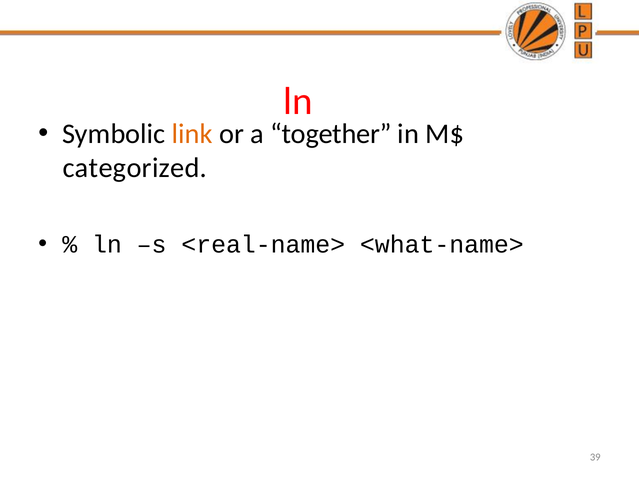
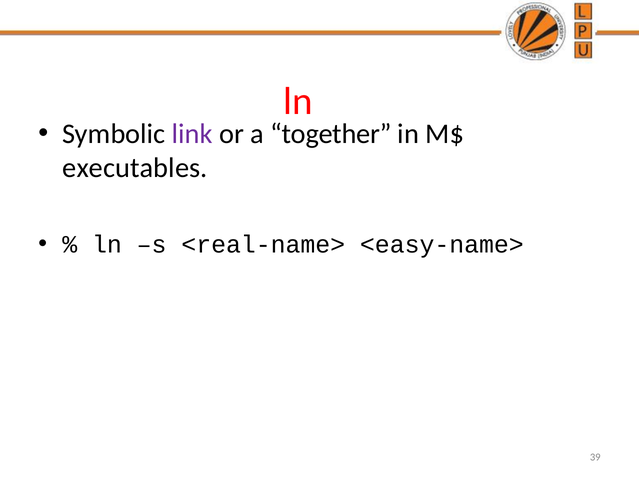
link colour: orange -> purple
categorized: categorized -> executables
<what-name>: <what-name> -> <easy-name>
